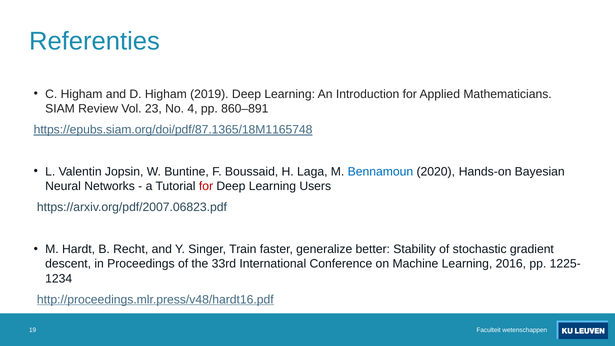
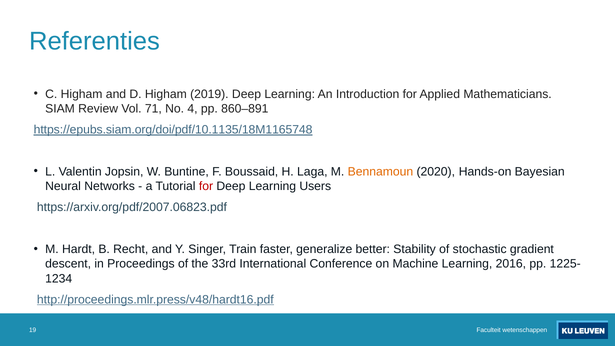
23: 23 -> 71
https://epubs.siam.org/doi/pdf/87.1365/18M1165748: https://epubs.siam.org/doi/pdf/87.1365/18M1165748 -> https://epubs.siam.org/doi/pdf/10.1135/18M1165748
Bennamoun colour: blue -> orange
